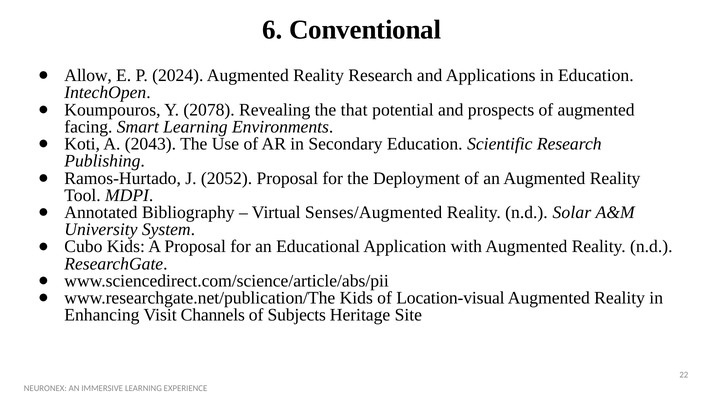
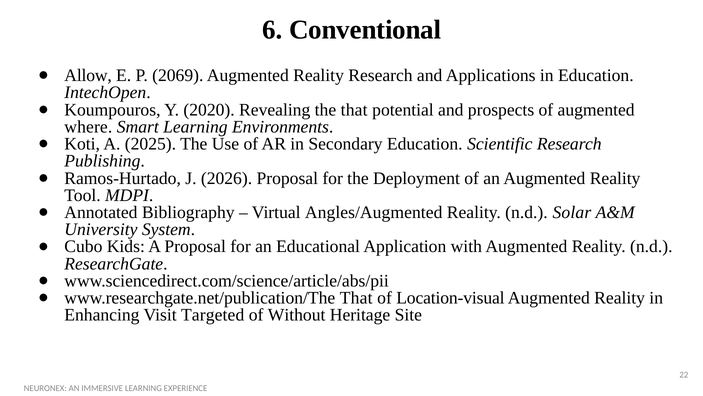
2024: 2024 -> 2069
2078: 2078 -> 2020
facing: facing -> where
2043: 2043 -> 2025
2052: 2052 -> 2026
Senses/Augmented: Senses/Augmented -> Angles/Augmented
www.researchgate.net/publication/The Kids: Kids -> That
Channels: Channels -> Targeted
Subjects: Subjects -> Without
